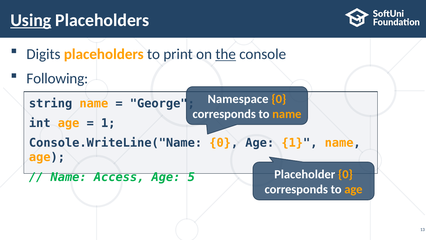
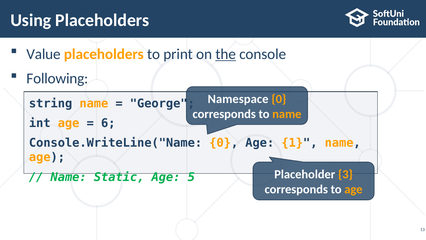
Using underline: present -> none
Digits: Digits -> Value
1 at (108, 123): 1 -> 6
Placeholder 0: 0 -> 3
Access: Access -> Static
